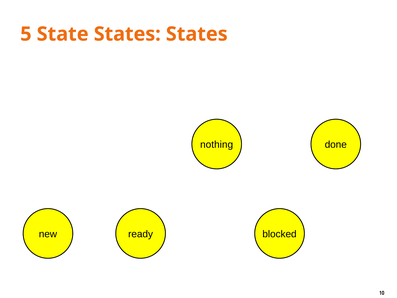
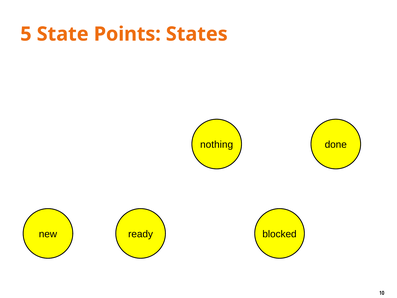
State States: States -> Points
